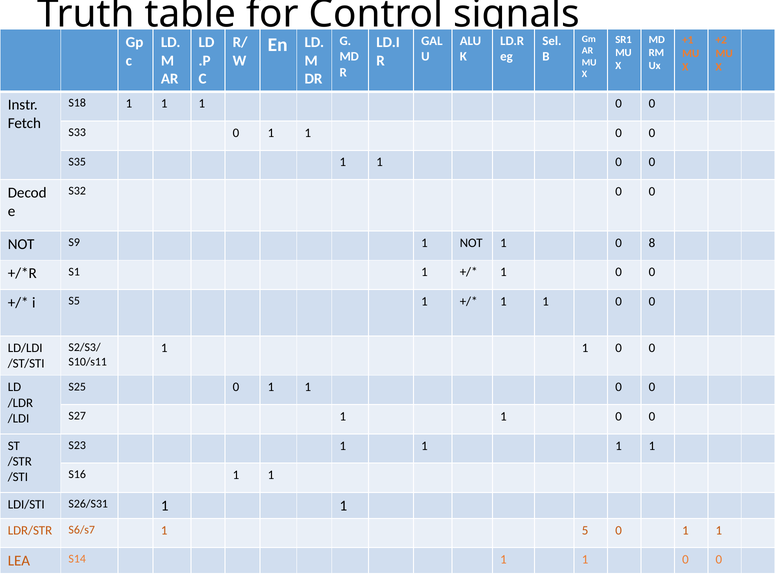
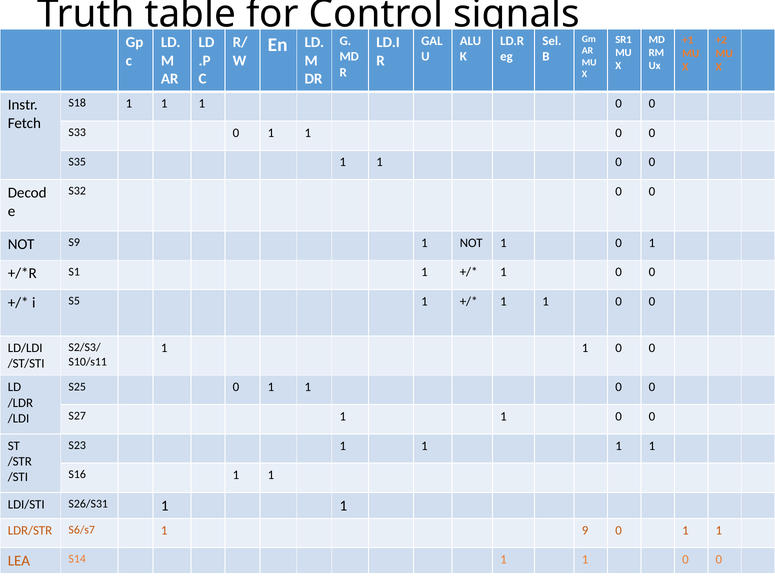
1 0 8: 8 -> 1
5: 5 -> 9
